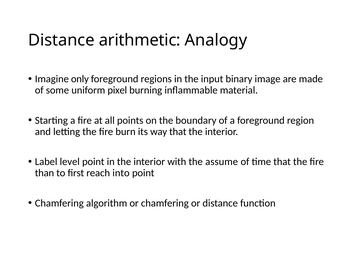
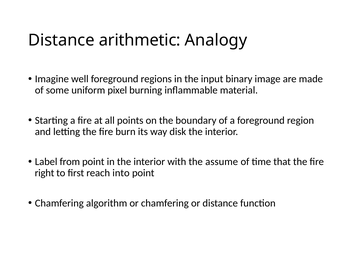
only: only -> well
way that: that -> disk
level: level -> from
than: than -> right
